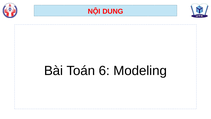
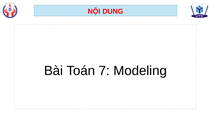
6: 6 -> 7
